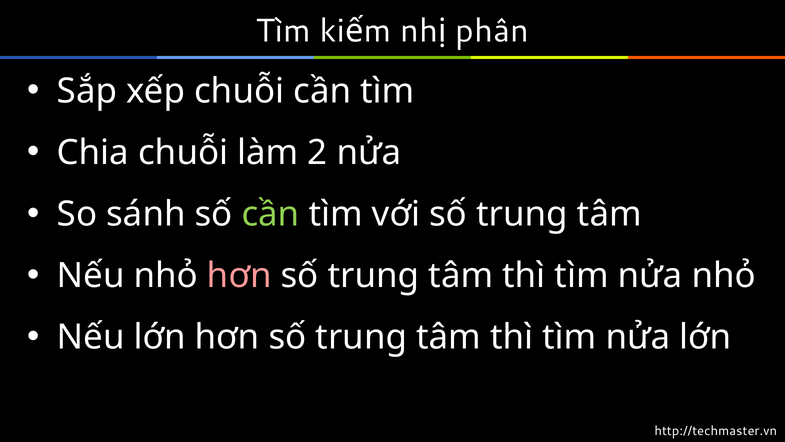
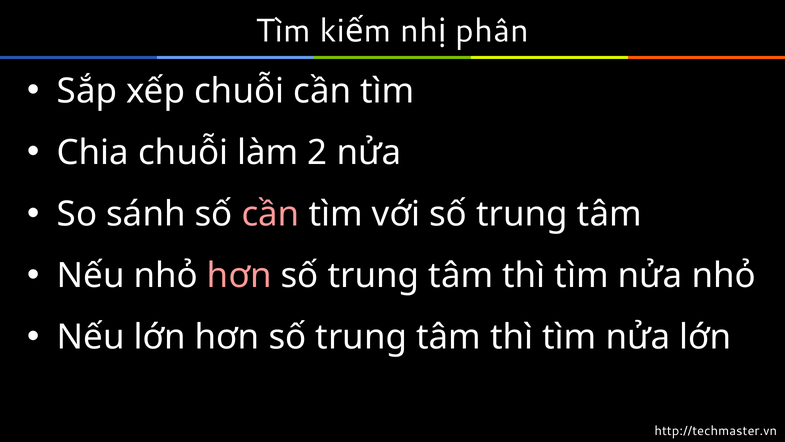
cần at (271, 214) colour: light green -> pink
